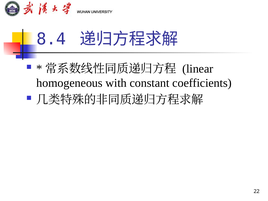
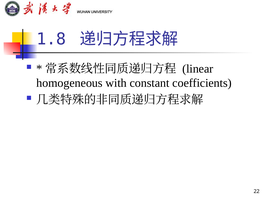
8.4: 8.4 -> 1.8
